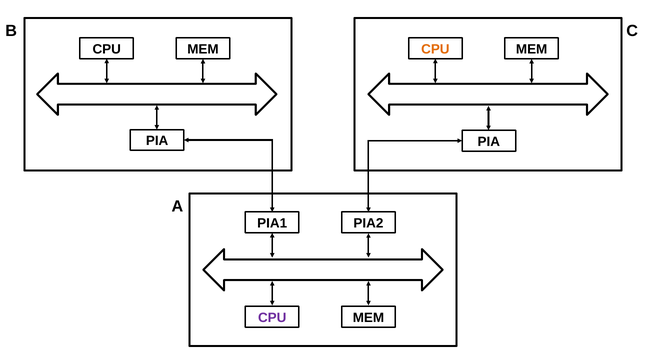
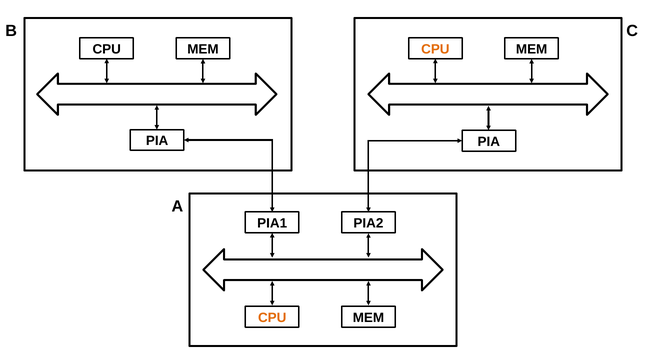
CPU at (272, 317) colour: purple -> orange
